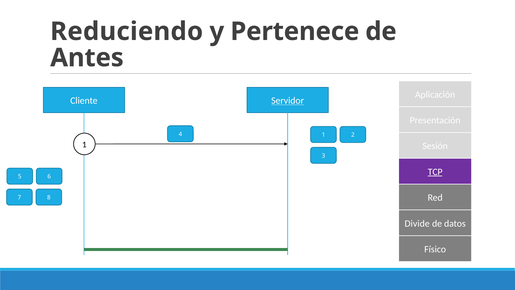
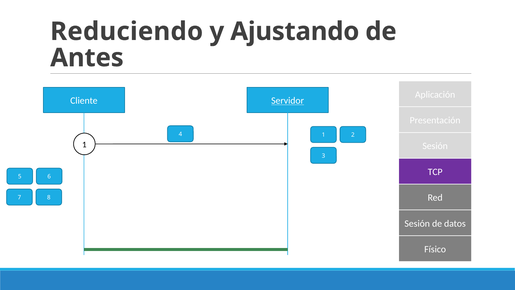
Pertenece: Pertenece -> Ajustando
TCP underline: present -> none
Divide at (417, 223): Divide -> Sesión
